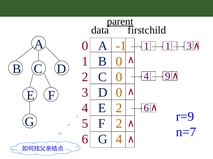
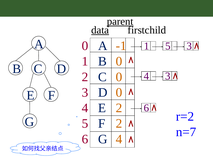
data underline: none -> present
1 1: 1 -> 5
4 9: 9 -> 3
r=9: r=9 -> r=2
